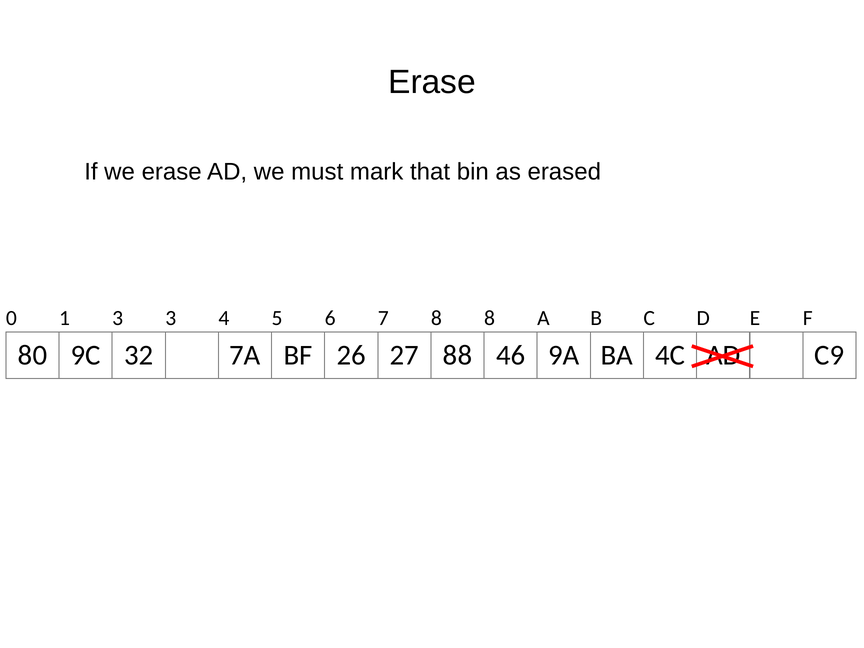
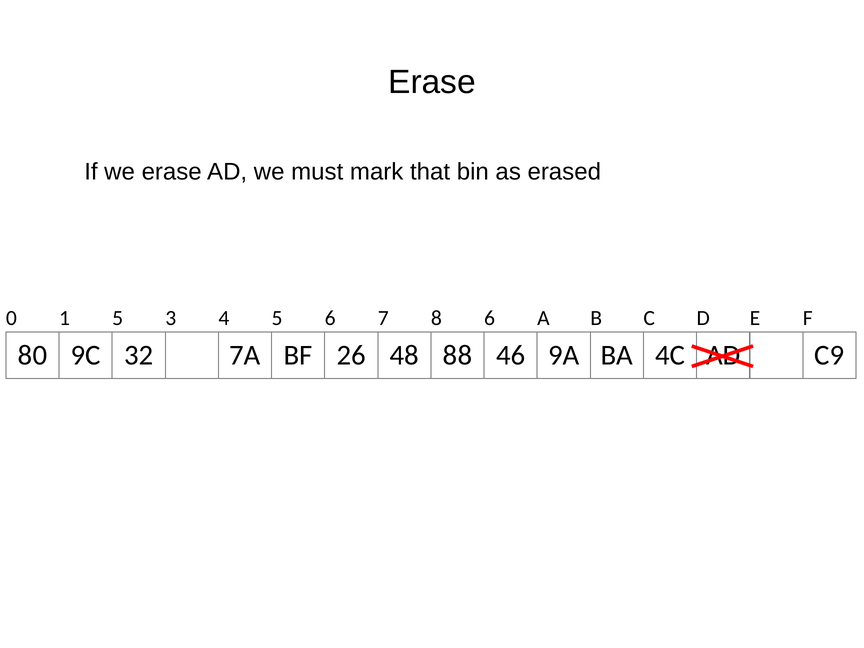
1 3: 3 -> 5
8 8: 8 -> 6
27: 27 -> 48
